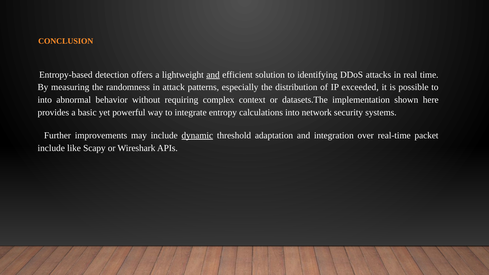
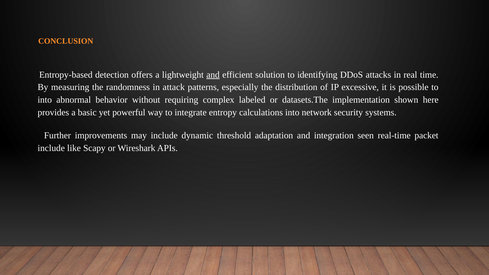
exceeded: exceeded -> excessive
context: context -> labeled
dynamic underline: present -> none
over: over -> seen
